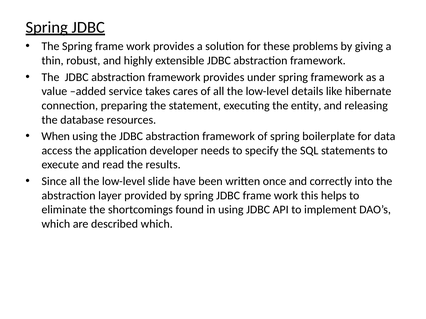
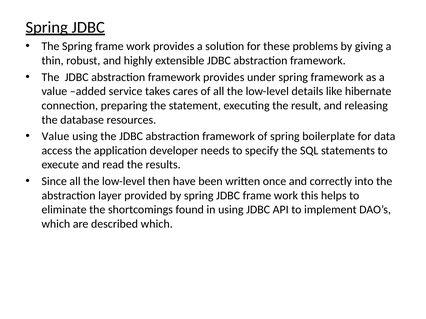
entity: entity -> result
When at (56, 137): When -> Value
slide: slide -> then
